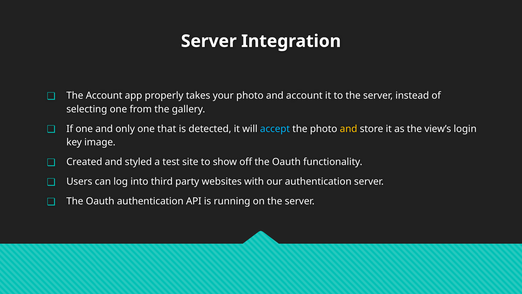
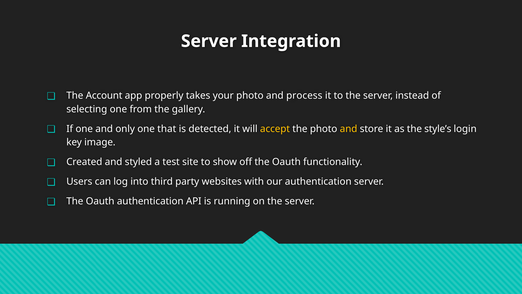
and account: account -> process
accept colour: light blue -> yellow
view’s: view’s -> style’s
